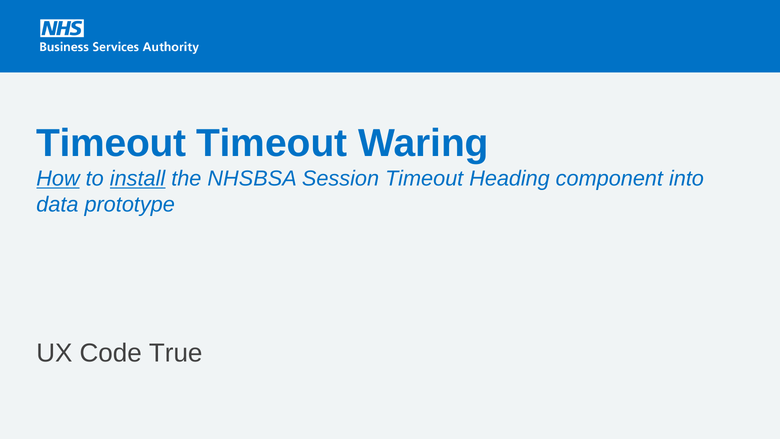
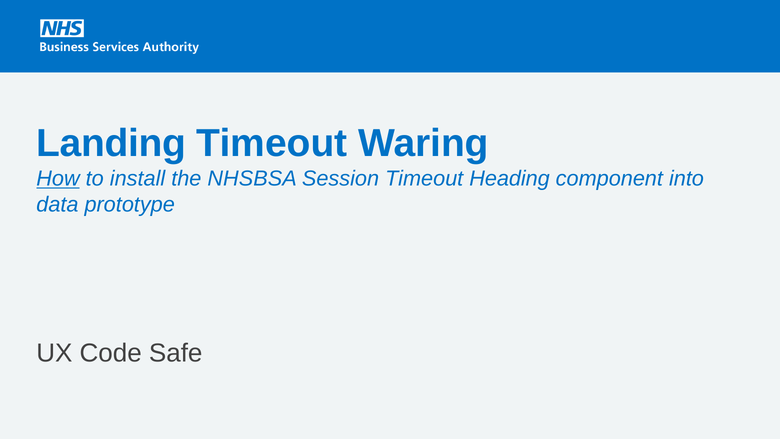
Timeout at (111, 143): Timeout -> Landing
install underline: present -> none
True: True -> Safe
